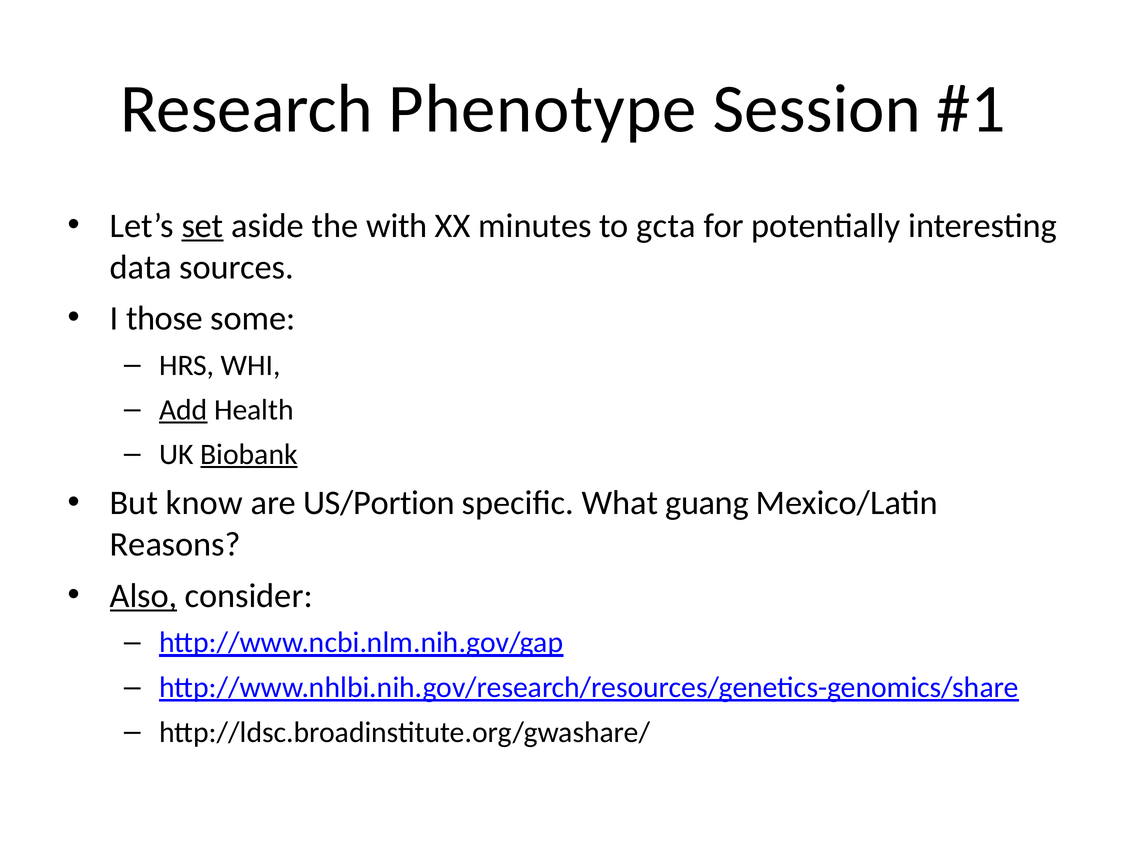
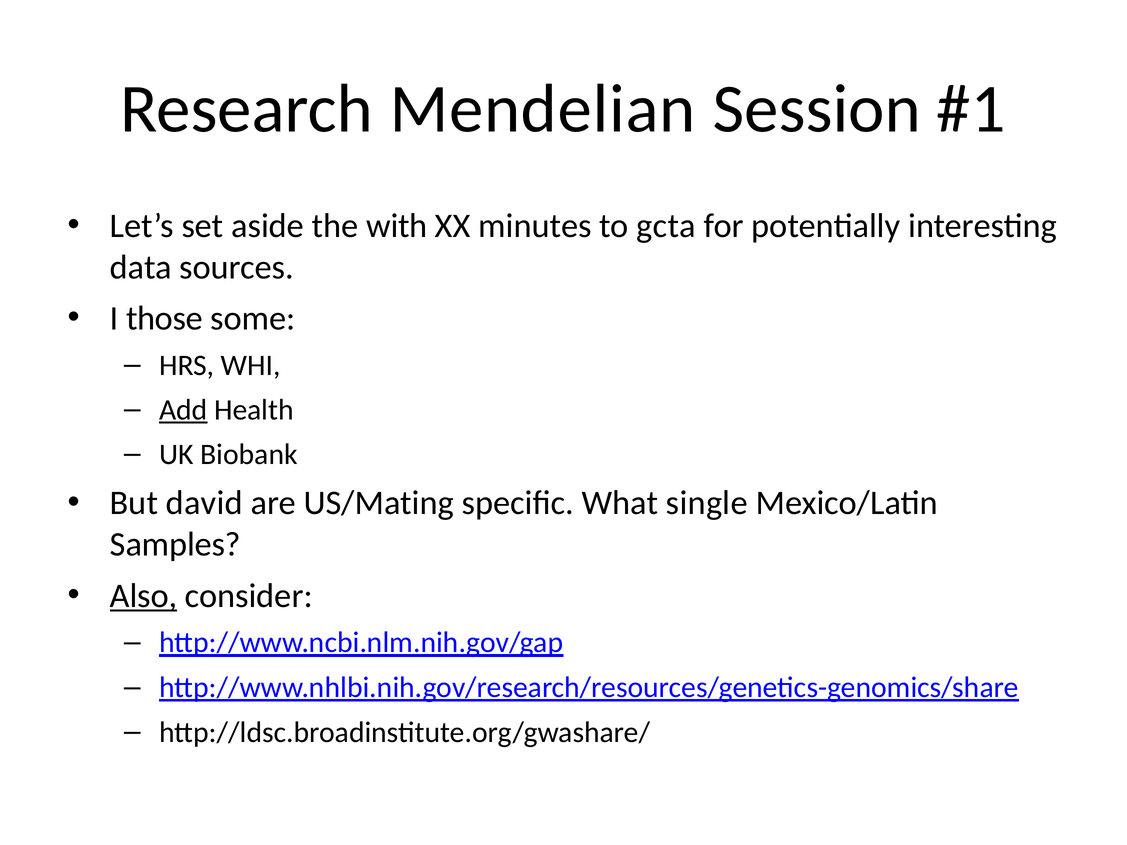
Phenotype: Phenotype -> Mendelian
set underline: present -> none
Biobank underline: present -> none
know: know -> david
US/Portion: US/Portion -> US/Mating
guang: guang -> single
Reasons: Reasons -> Samples
